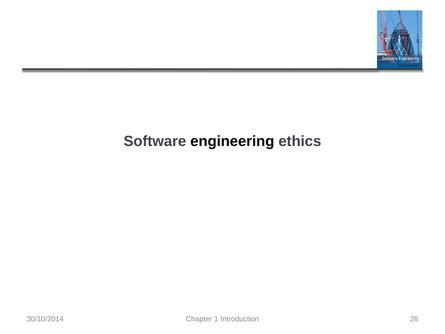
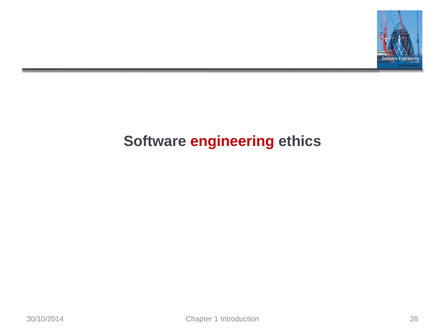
engineering colour: black -> red
